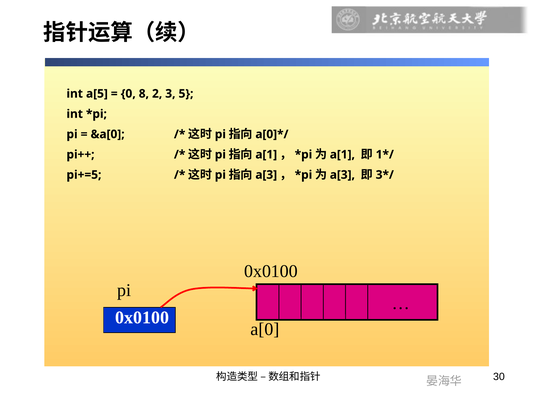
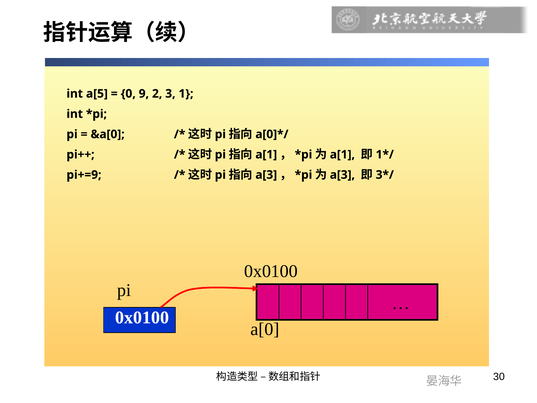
8: 8 -> 9
5: 5 -> 1
pi+=5: pi+=5 -> pi+=9
